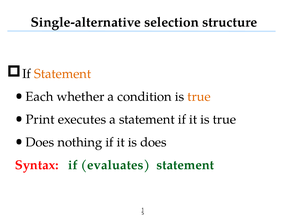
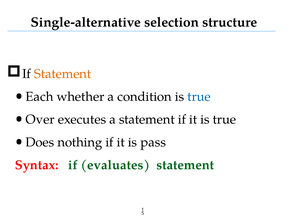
true at (199, 97) colour: orange -> blue
Print: Print -> Over
is does: does -> pass
